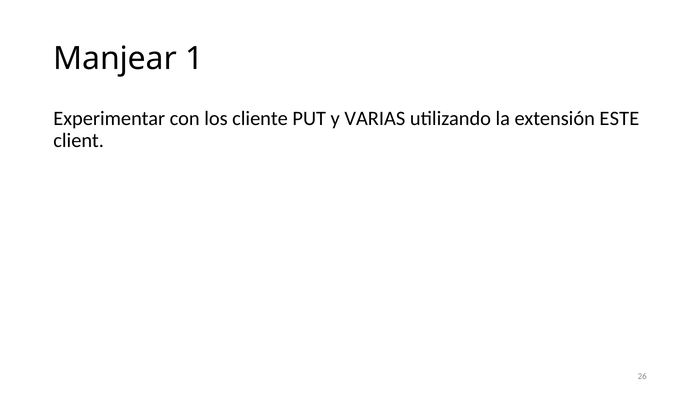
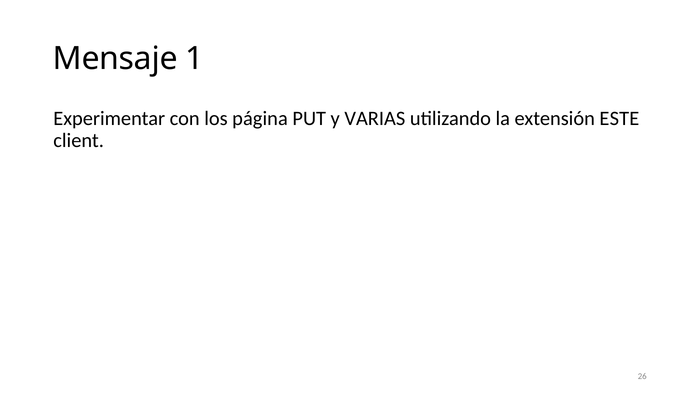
Manjear: Manjear -> Mensaje
cliente: cliente -> página
